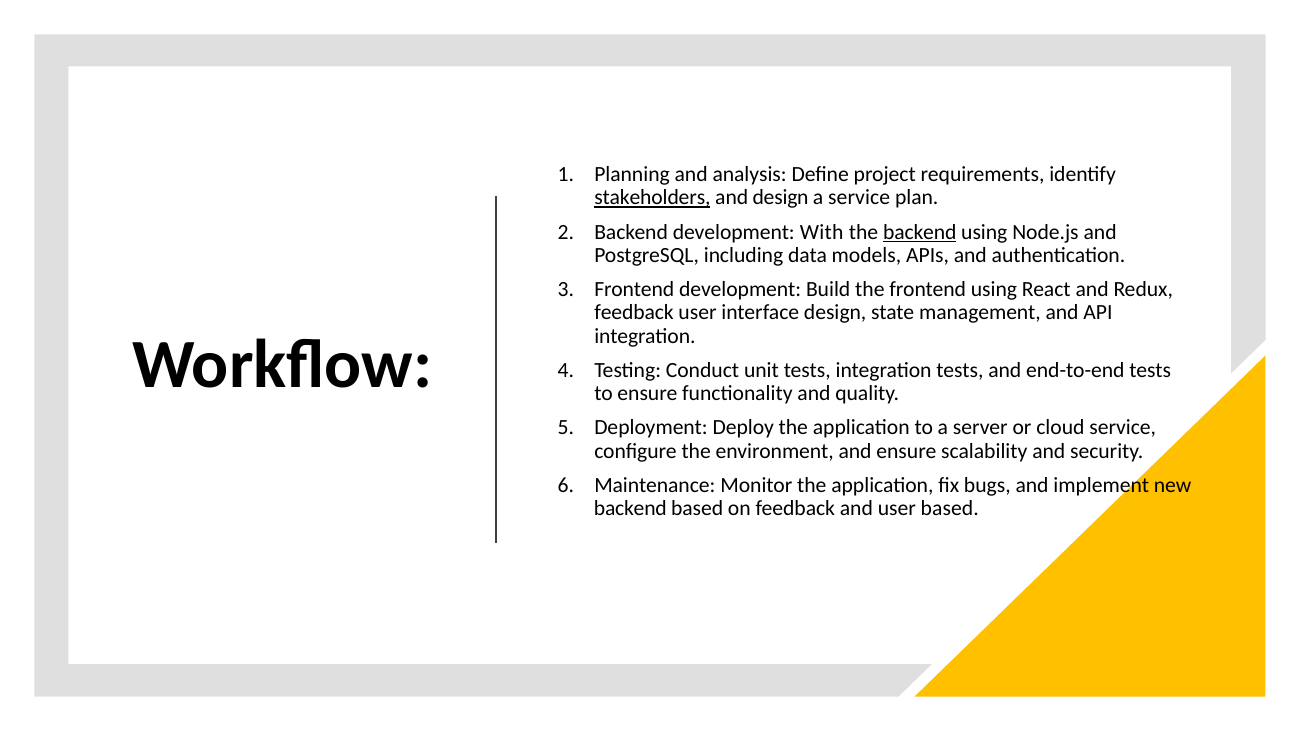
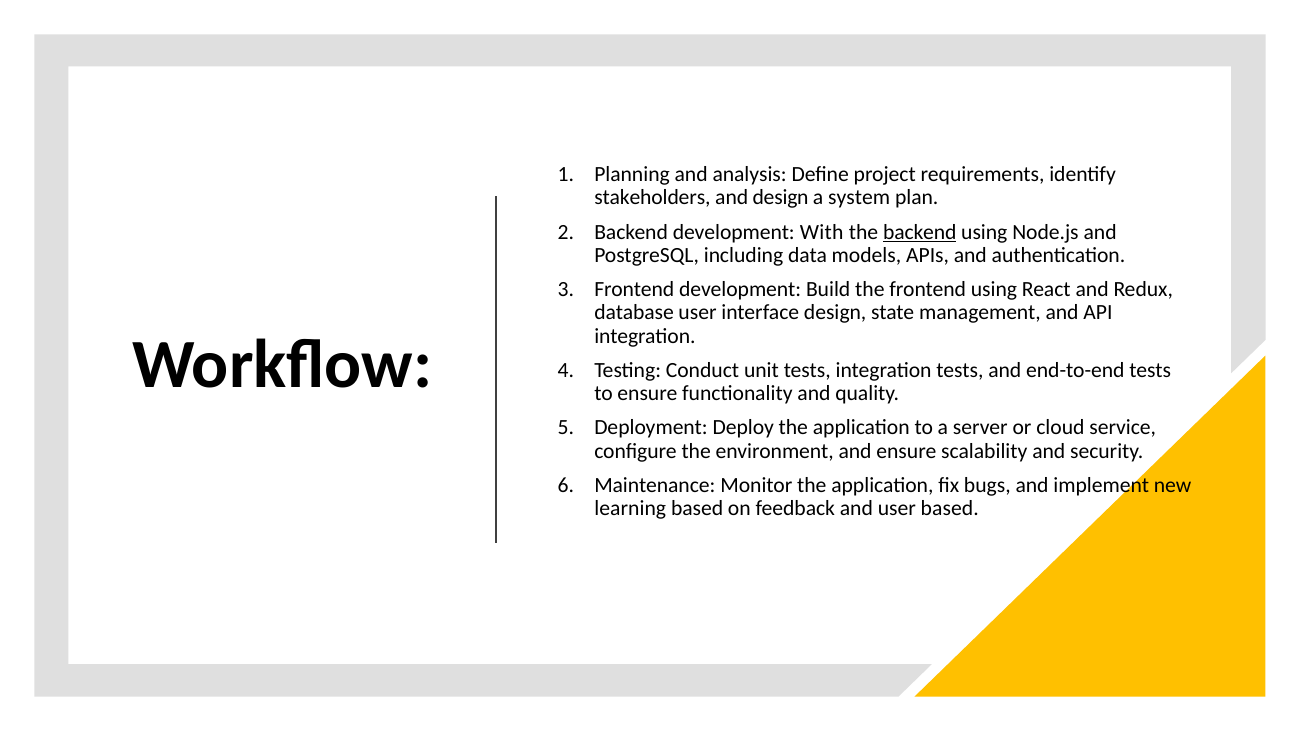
stakeholders underline: present -> none
a service: service -> system
feedback at (634, 313): feedback -> database
backend at (630, 509): backend -> learning
